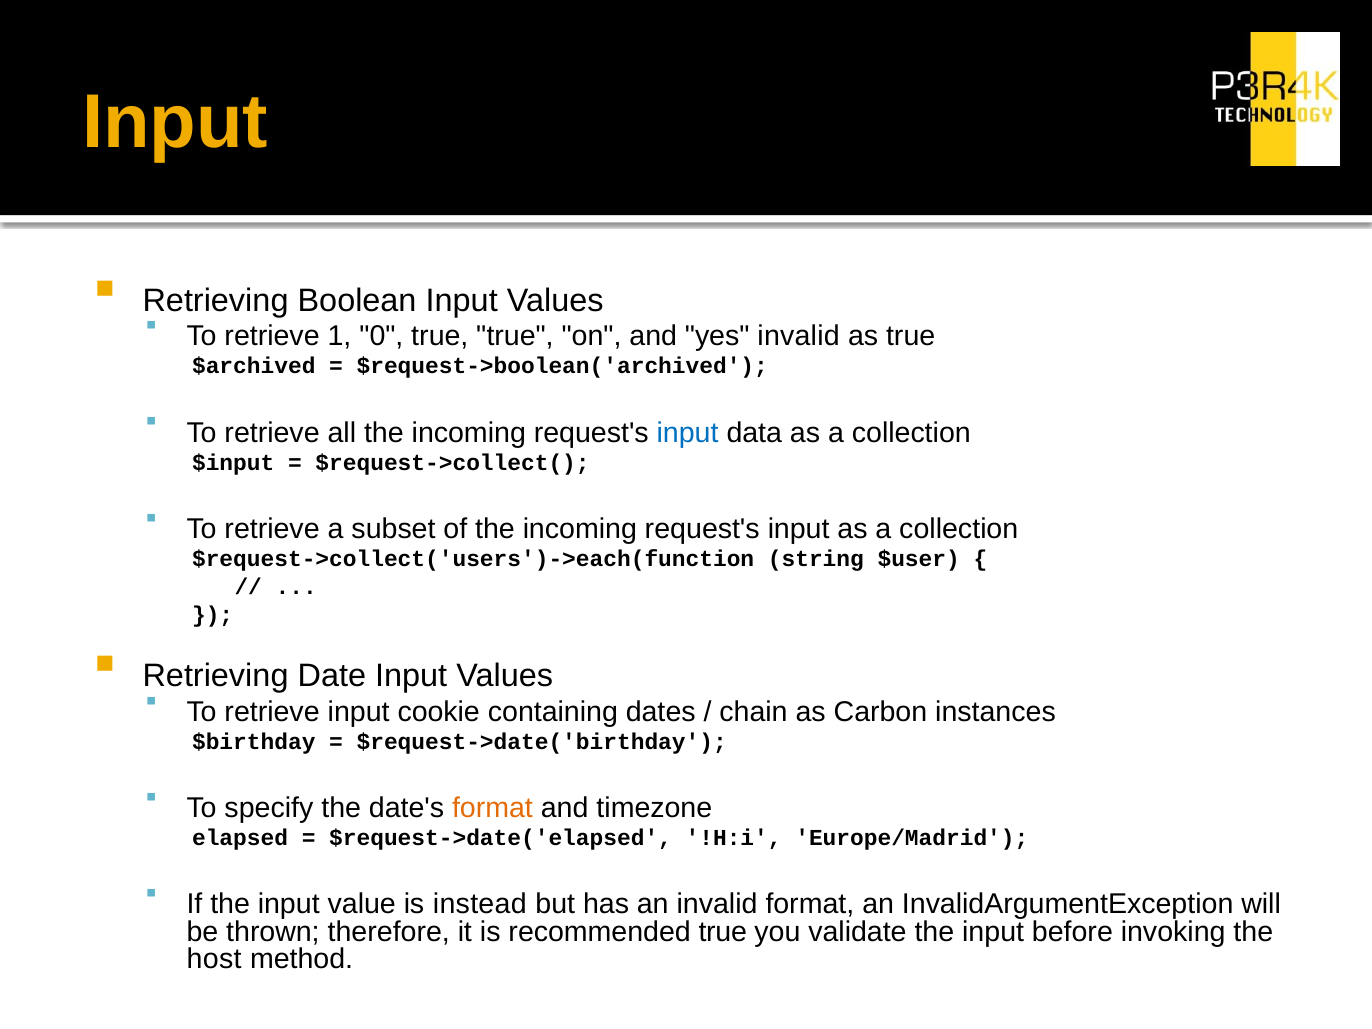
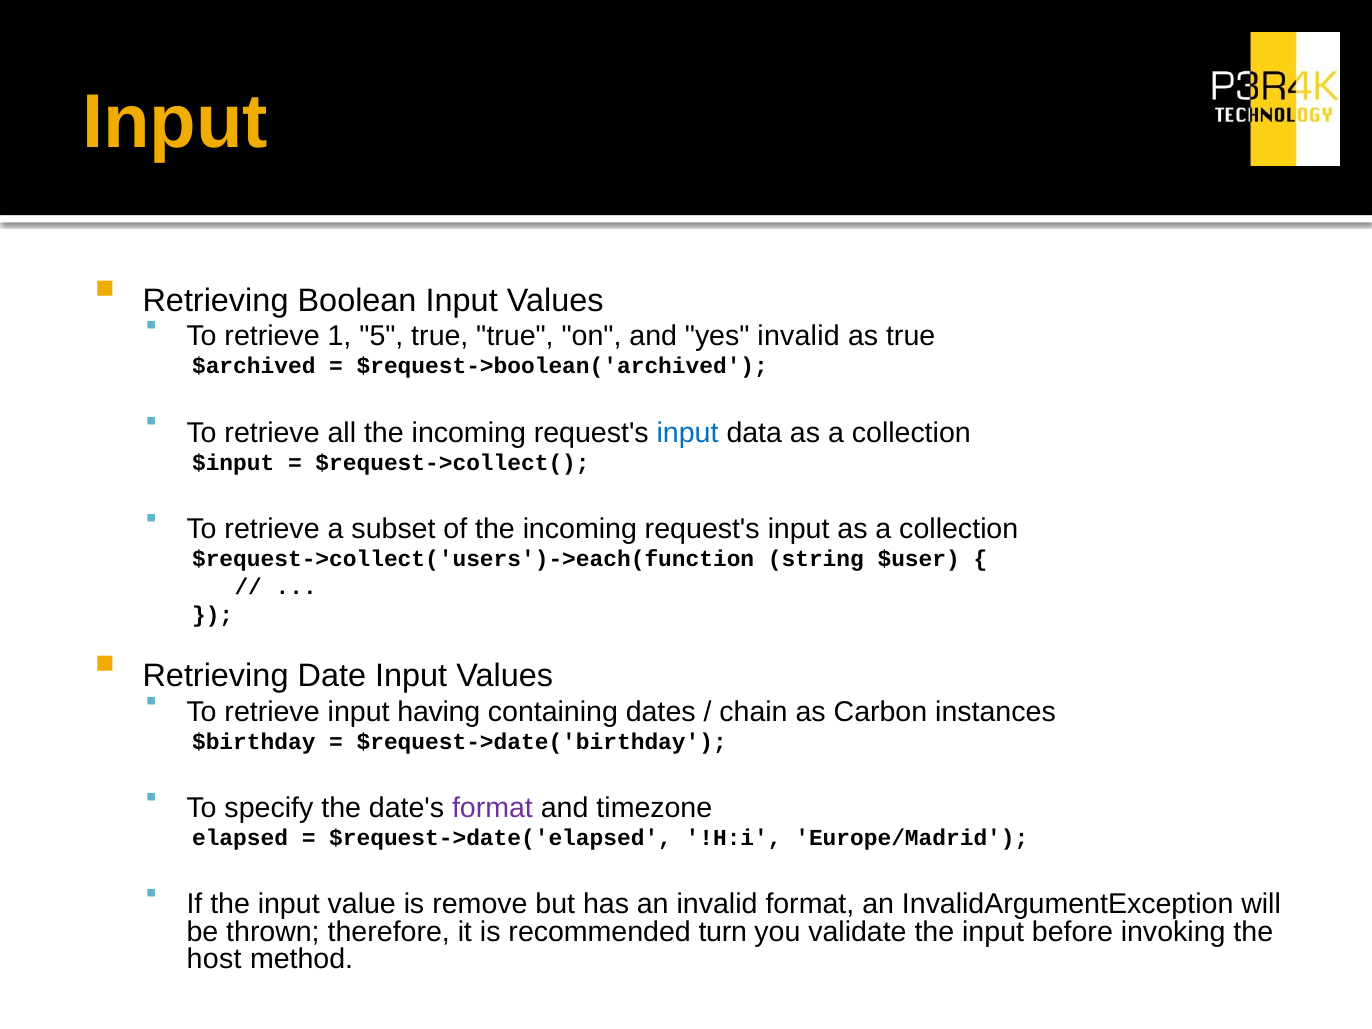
0: 0 -> 5
cookie: cookie -> having
format at (492, 808) colour: orange -> purple
instead: instead -> remove
recommended true: true -> turn
